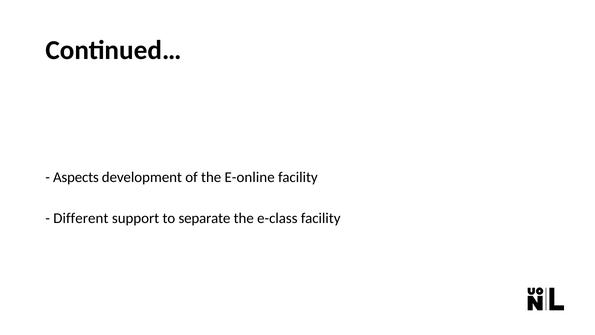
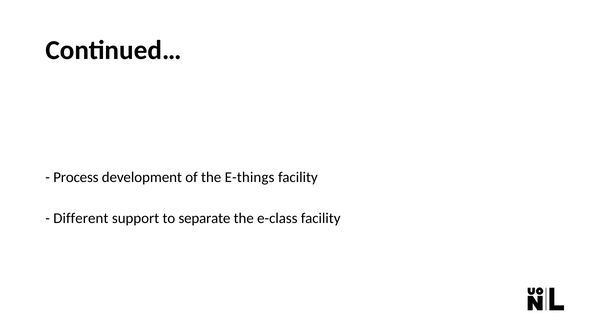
Aspects: Aspects -> Process
E-online: E-online -> E-things
